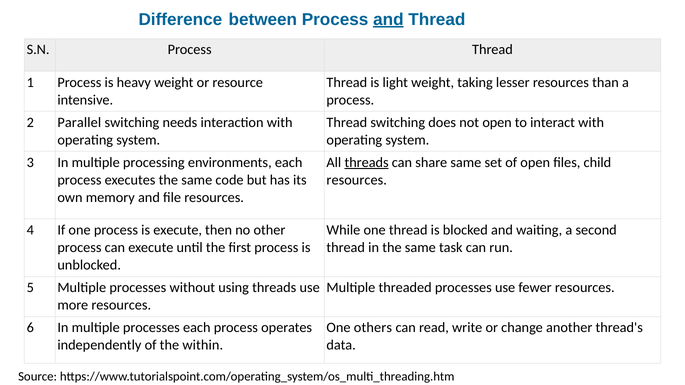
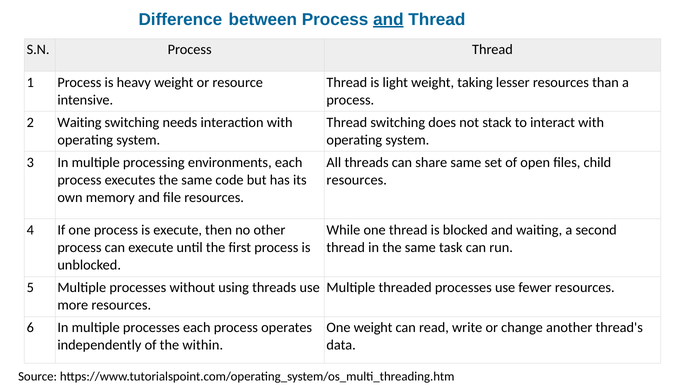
2 Parallel: Parallel -> Waiting
not open: open -> stack
threads at (367, 163) underline: present -> none
One others: others -> weight
